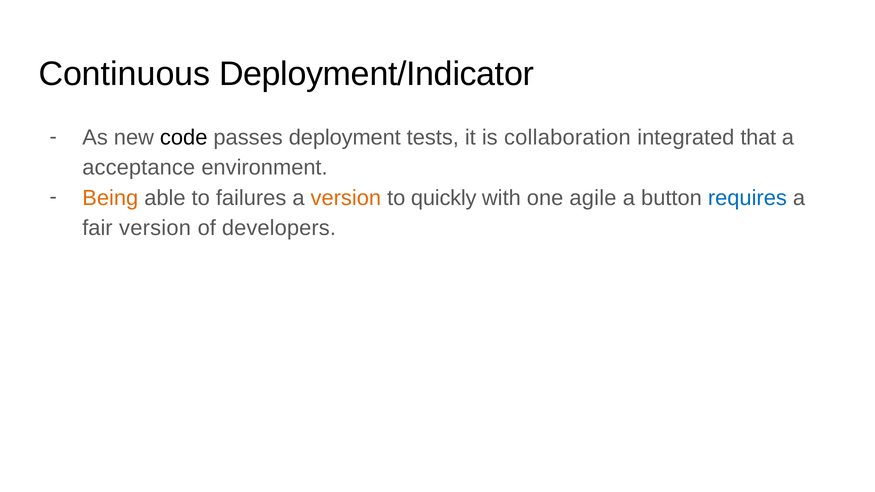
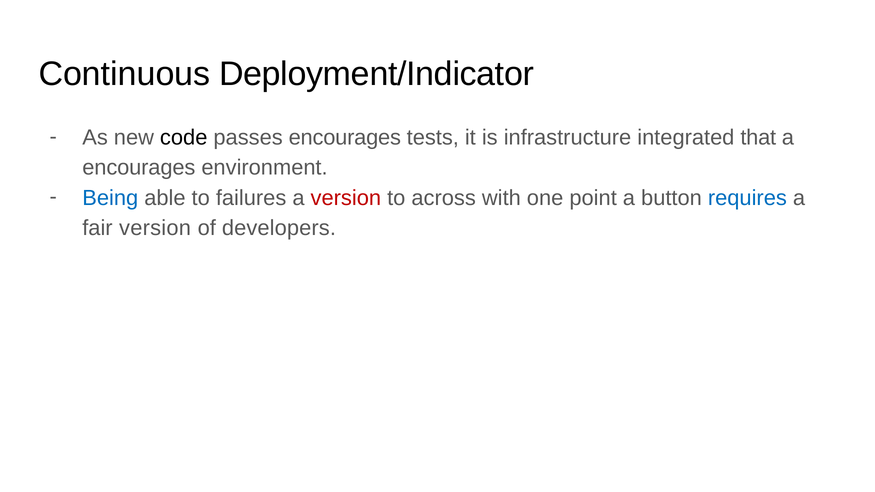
passes deployment: deployment -> encourages
collaboration: collaboration -> infrastructure
acceptance at (139, 168): acceptance -> encourages
Being colour: orange -> blue
version at (346, 198) colour: orange -> red
quickly: quickly -> across
agile: agile -> point
